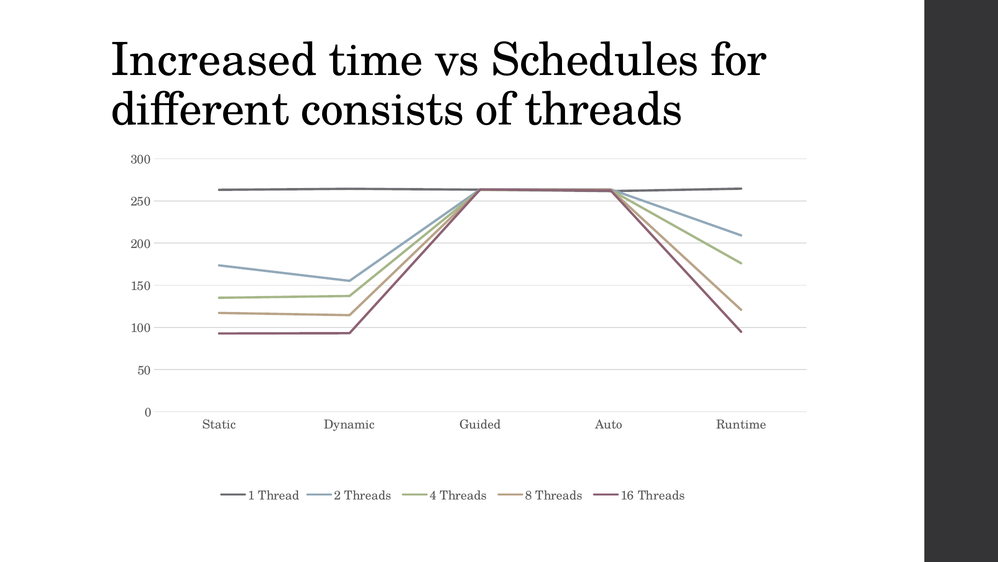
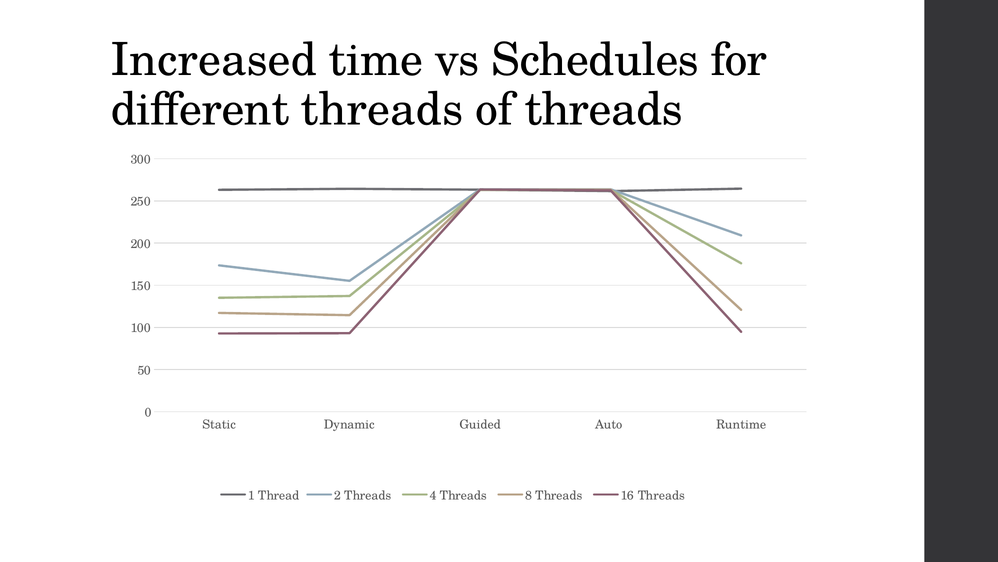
different consists: consists -> threads
